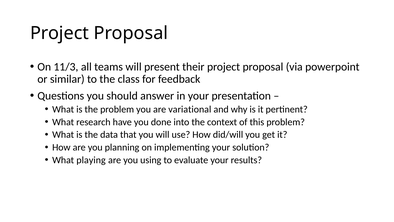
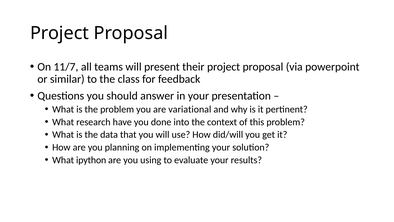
11/3: 11/3 -> 11/7
playing: playing -> ipython
